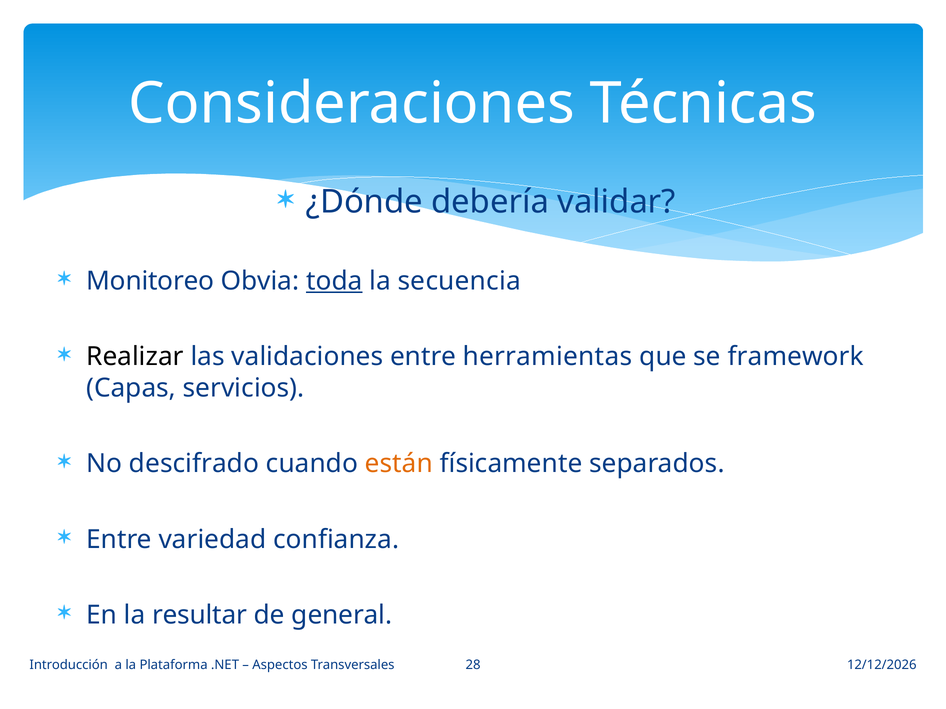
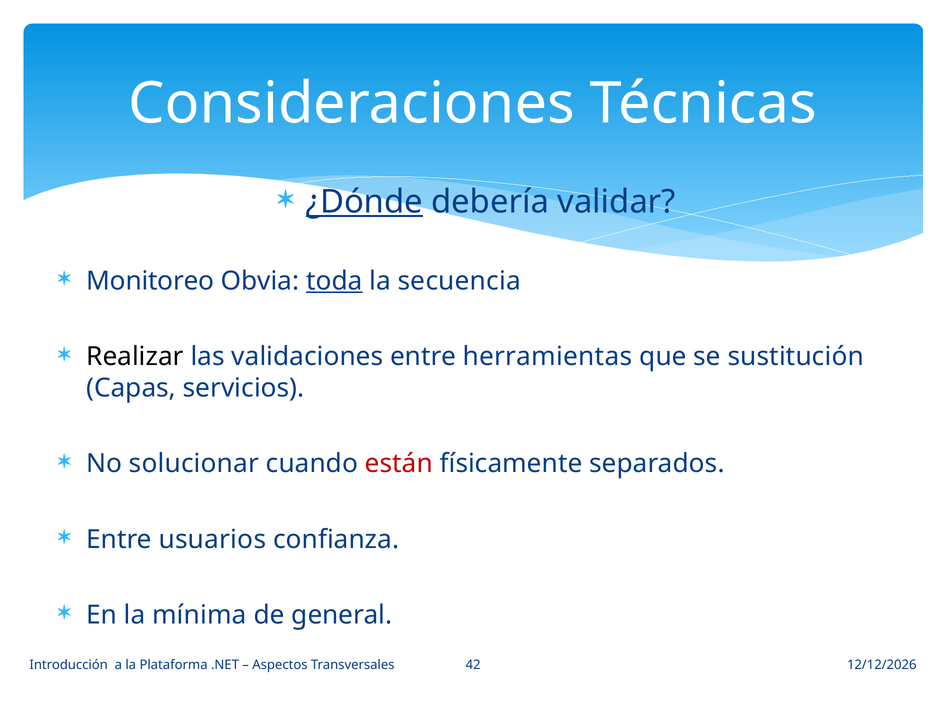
¿Dónde underline: none -> present
framework: framework -> sustitución
descifrado: descifrado -> solucionar
están colour: orange -> red
variedad: variedad -> usuarios
resultar: resultar -> mínima
28: 28 -> 42
